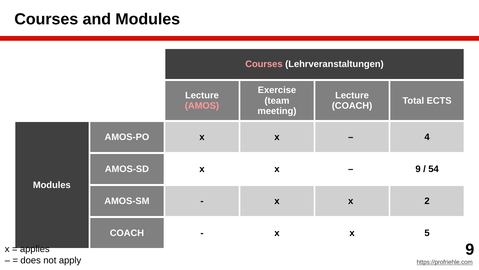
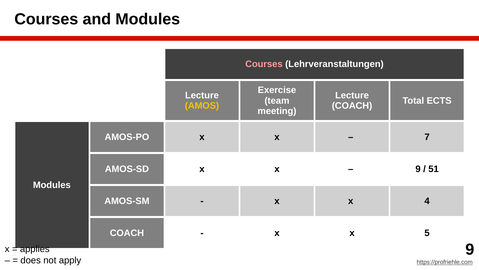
AMOS colour: pink -> yellow
4: 4 -> 7
54: 54 -> 51
2: 2 -> 4
